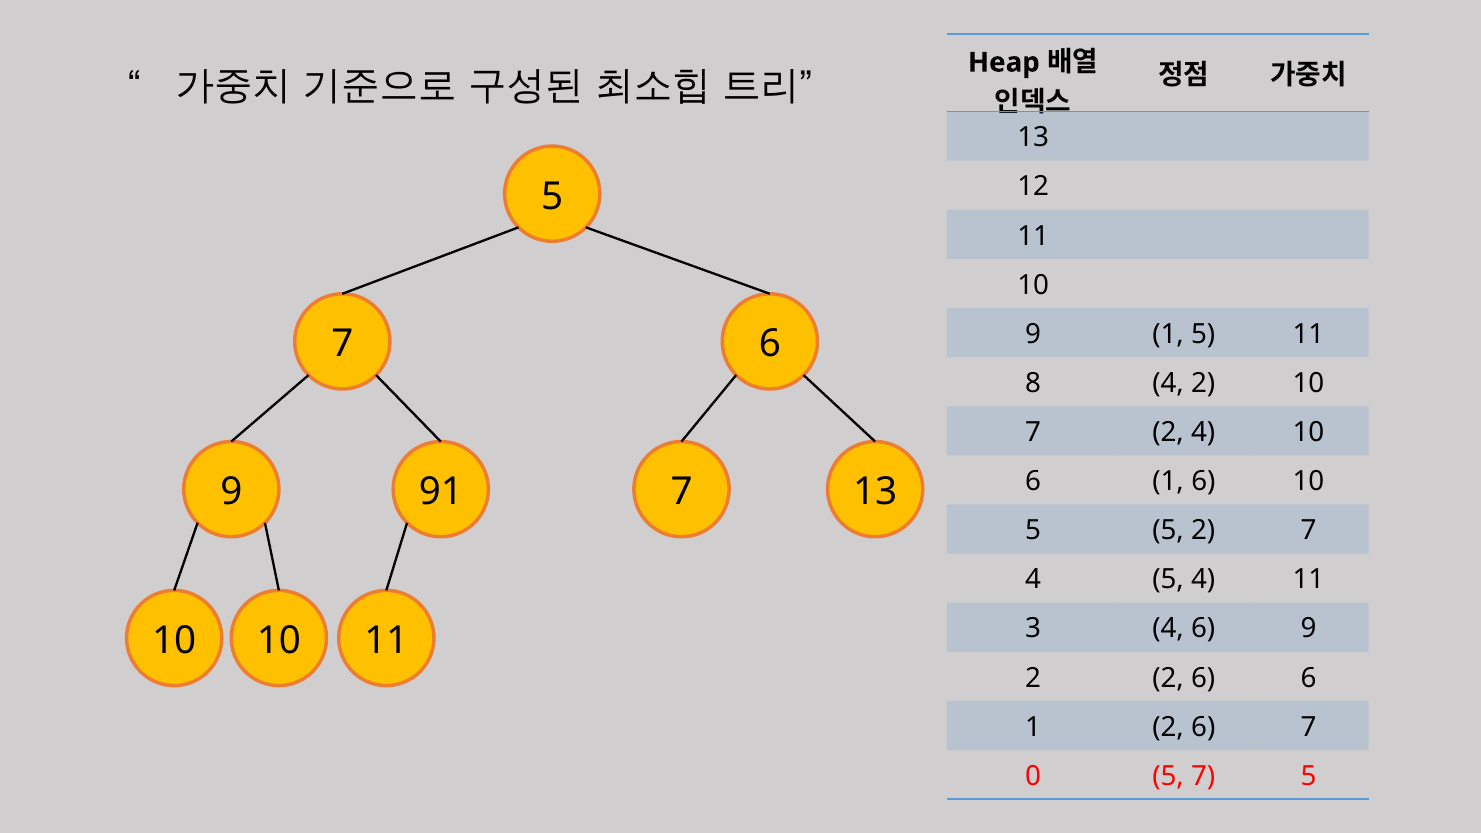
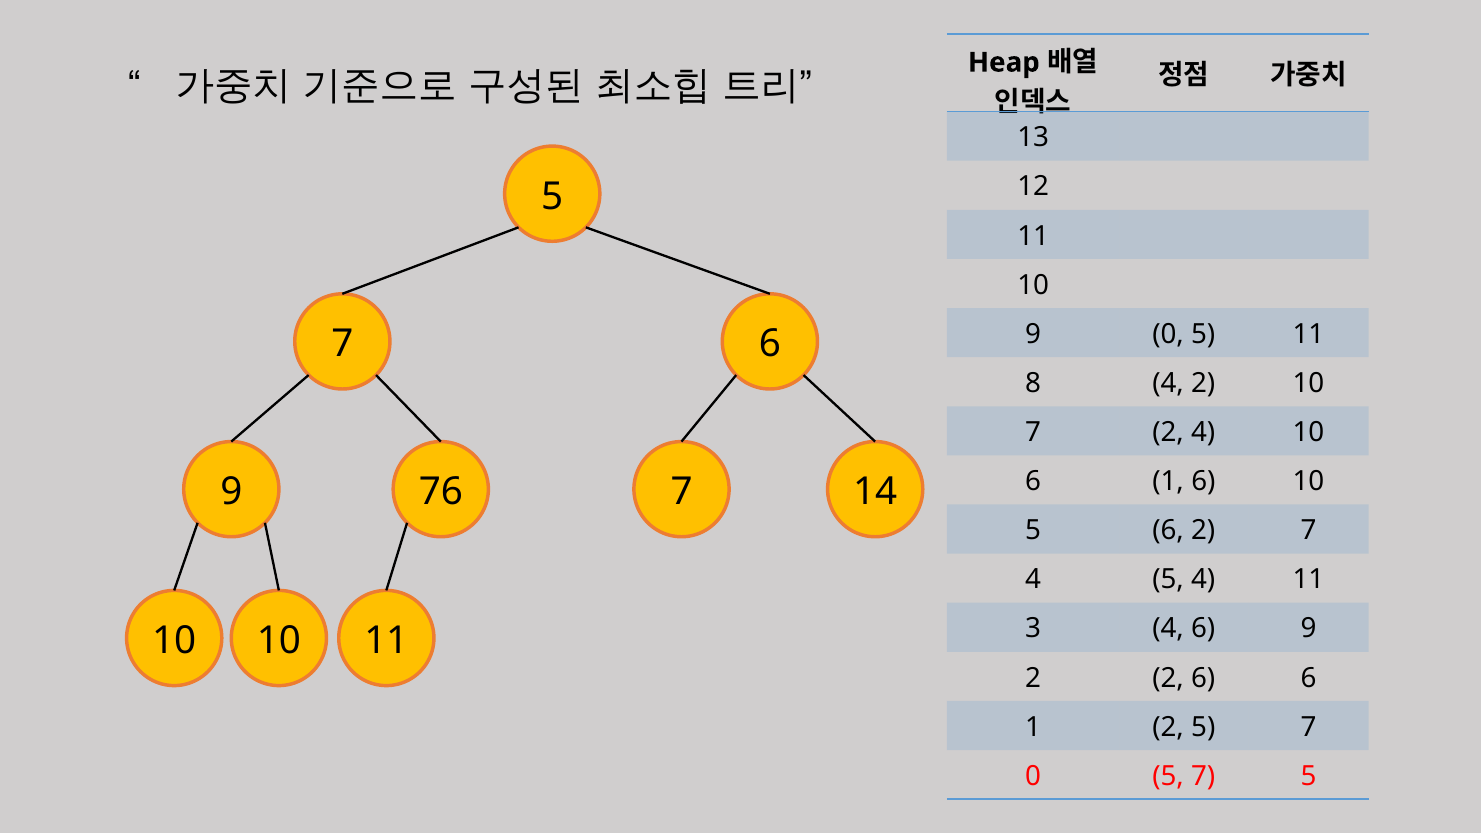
9 1: 1 -> 0
91: 91 -> 76
7 13: 13 -> 14
5 5: 5 -> 6
1 2 6: 6 -> 5
